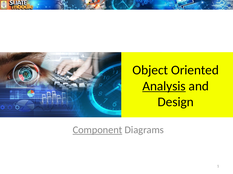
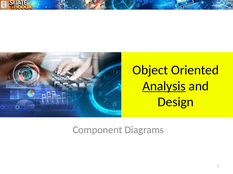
Component underline: present -> none
